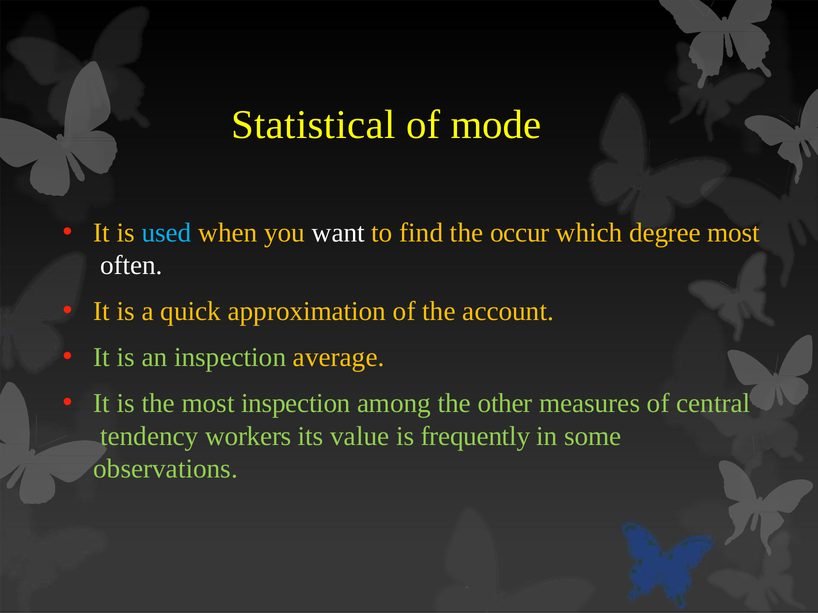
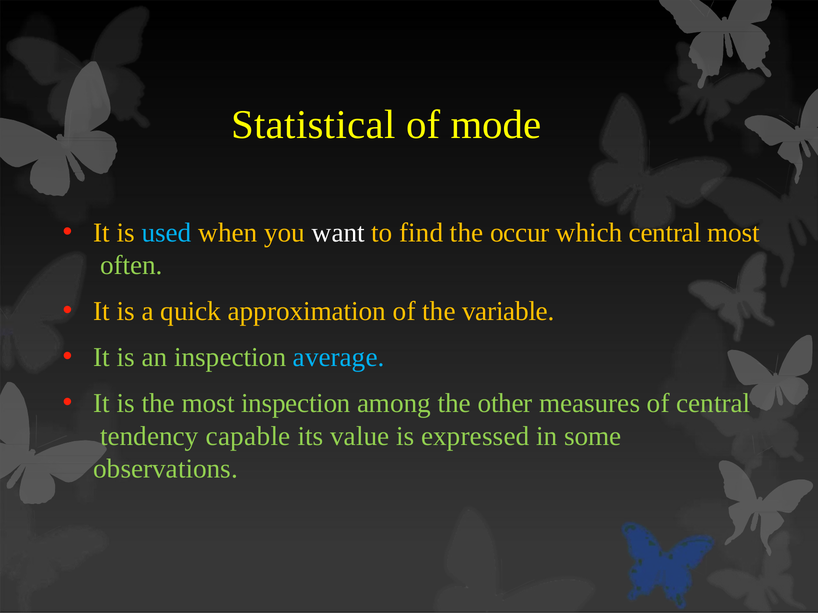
which degree: degree -> central
often colour: white -> light green
account: account -> variable
average colour: yellow -> light blue
workers: workers -> capable
frequently: frequently -> expressed
